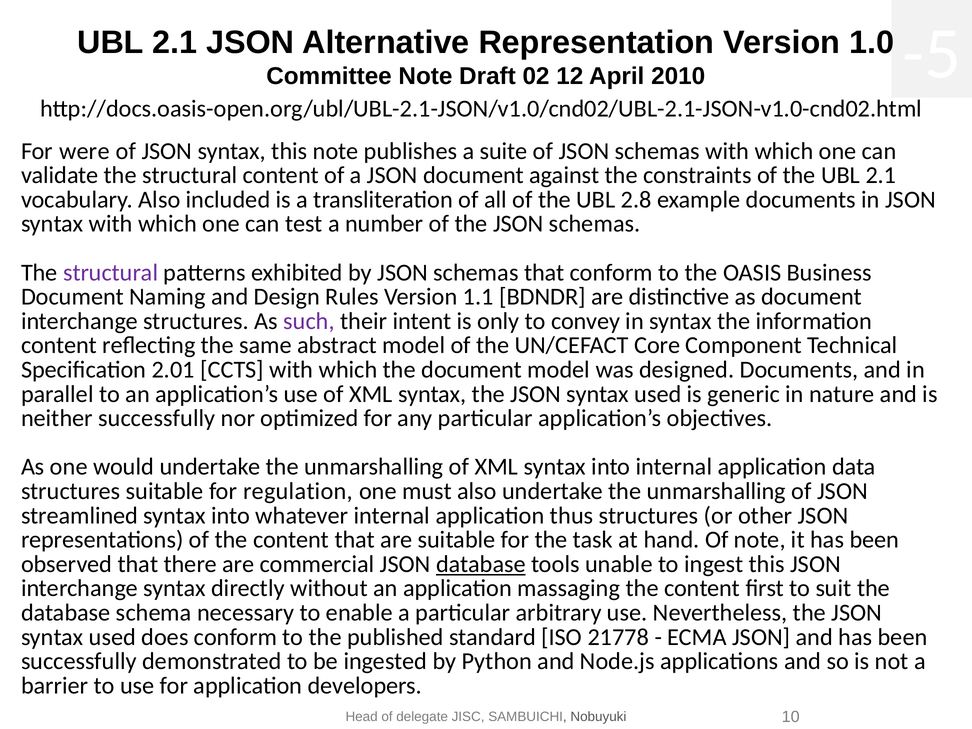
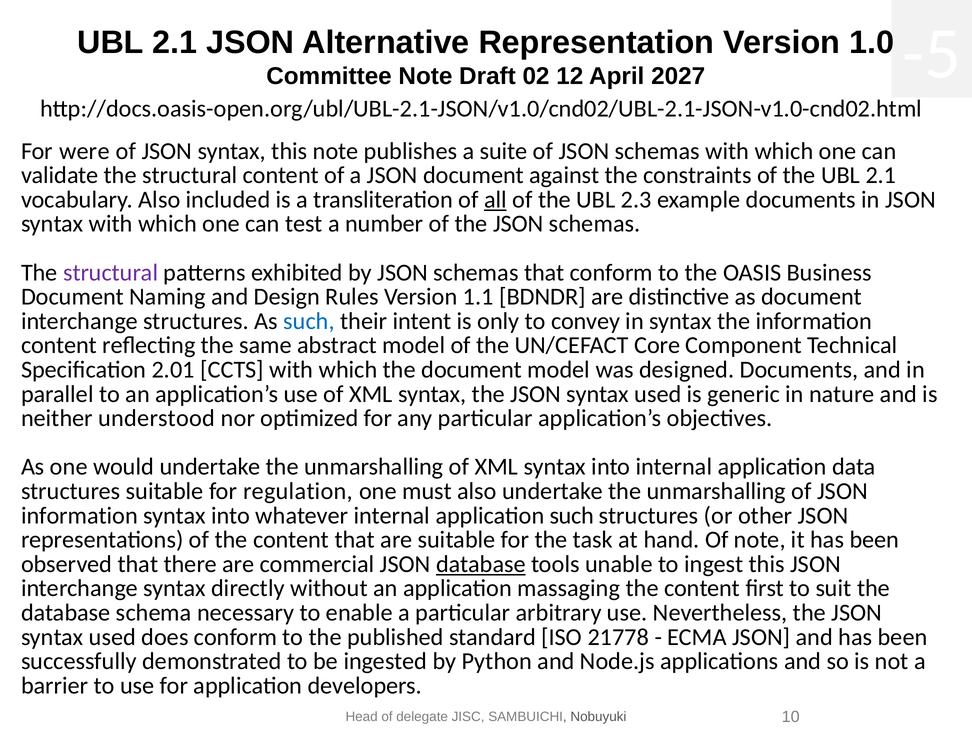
2010: 2010 -> 2027
all underline: none -> present
2.8: 2.8 -> 2.3
such at (309, 321) colour: purple -> blue
neither successfully: successfully -> understood
streamlined at (79, 516): streamlined -> information
application thus: thus -> such
